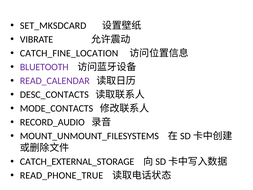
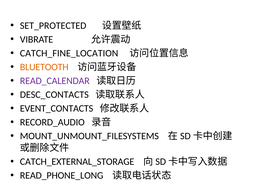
SET_MKSDCARD: SET_MKSDCARD -> SET_PROTECTED
BLUETOOTH colour: purple -> orange
MODE_CONTACTS: MODE_CONTACTS -> EVENT_CONTACTS
READ_PHONE_TRUE: READ_PHONE_TRUE -> READ_PHONE_LONG
